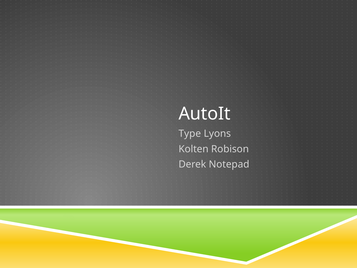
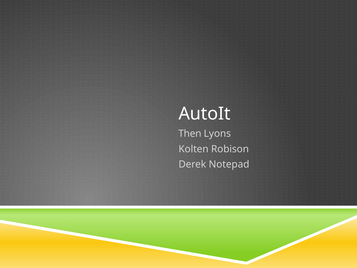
Type: Type -> Then
